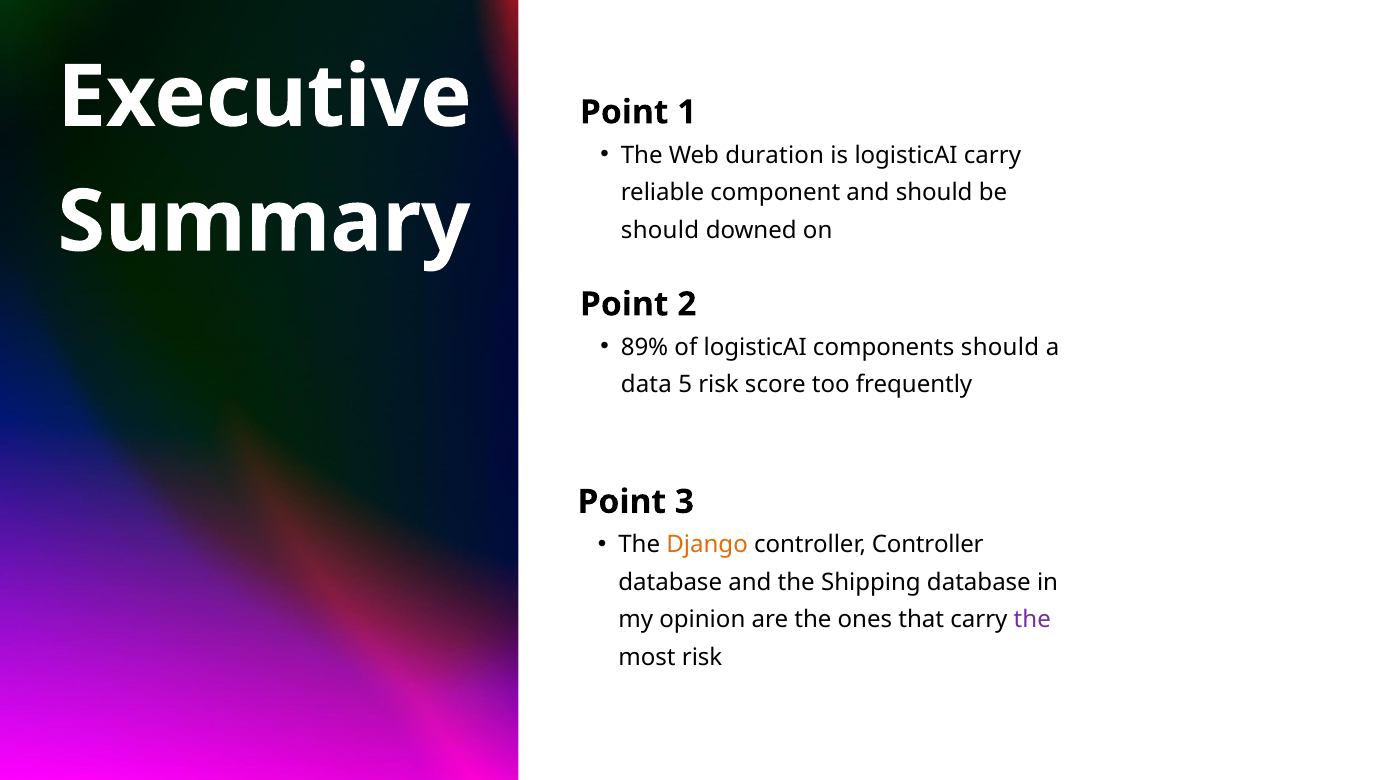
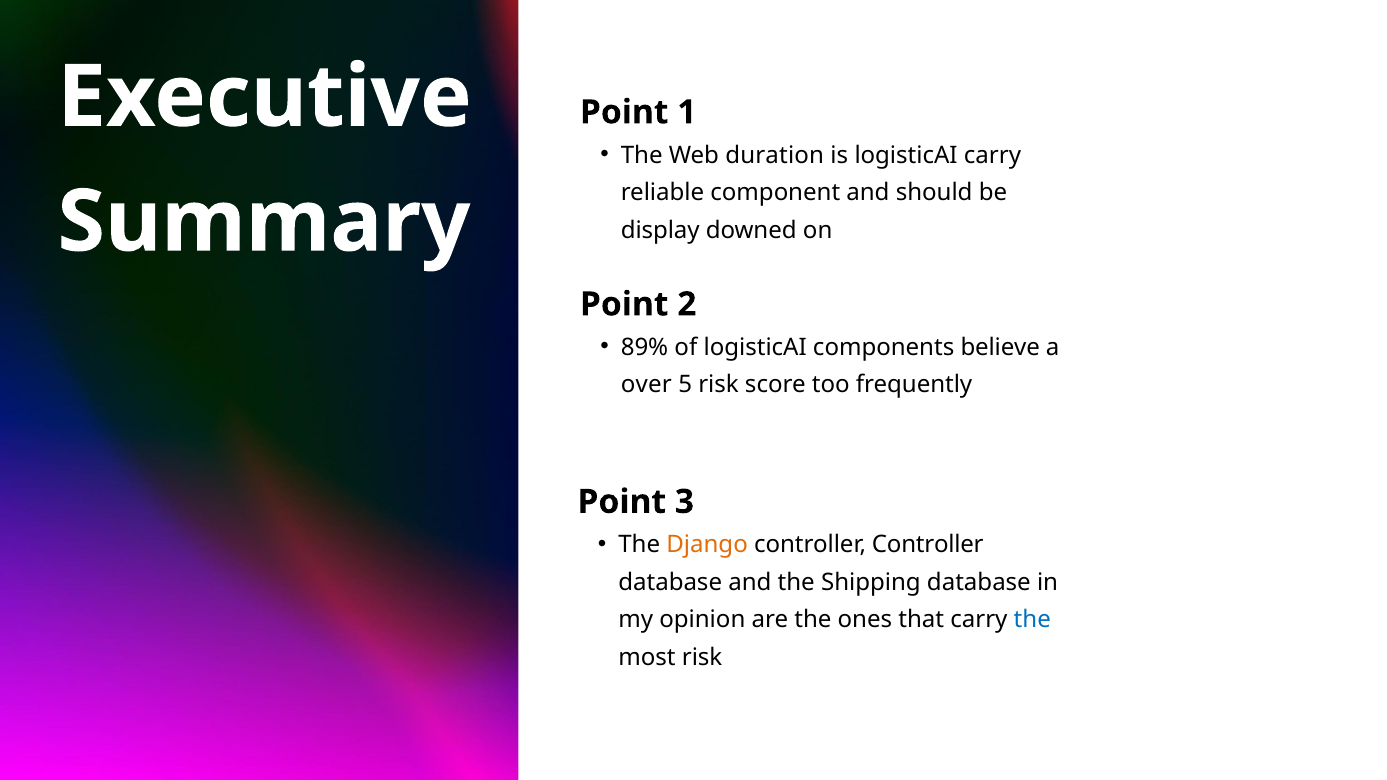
should at (660, 230): should -> display
components should: should -> believe
data: data -> over
the at (1032, 620) colour: purple -> blue
